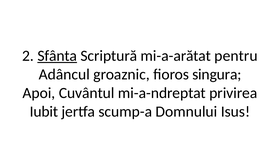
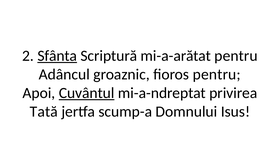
fioros singura: singura -> pentru
Cuvântul underline: none -> present
Iubit: Iubit -> Tată
